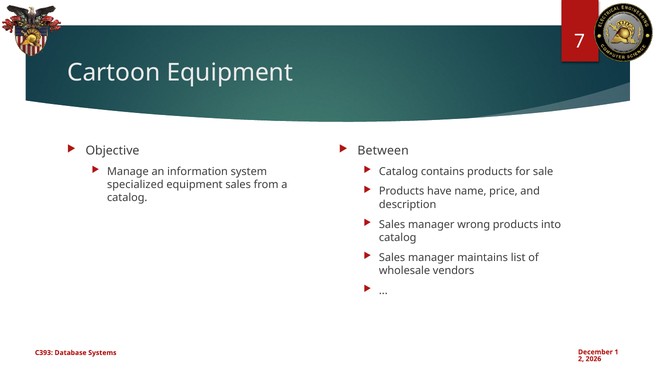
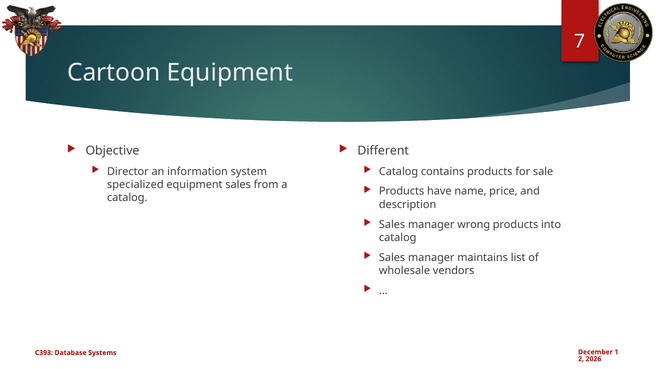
Between: Between -> Different
Manage: Manage -> Director
